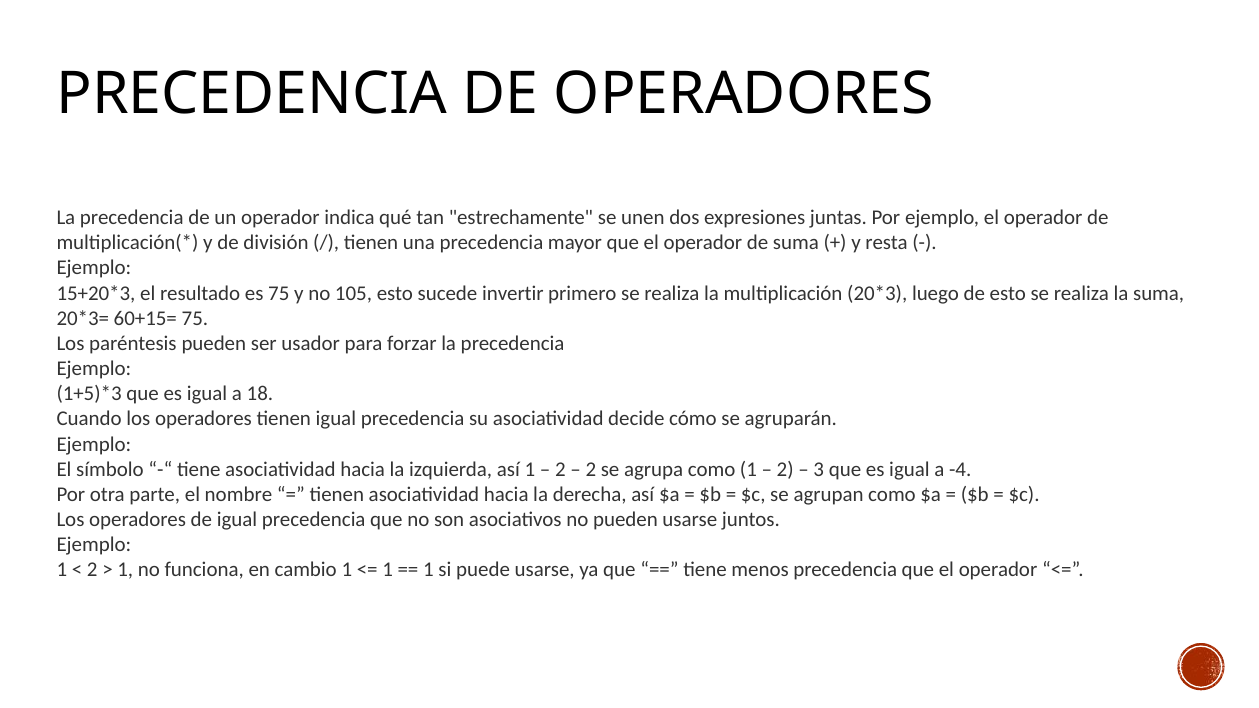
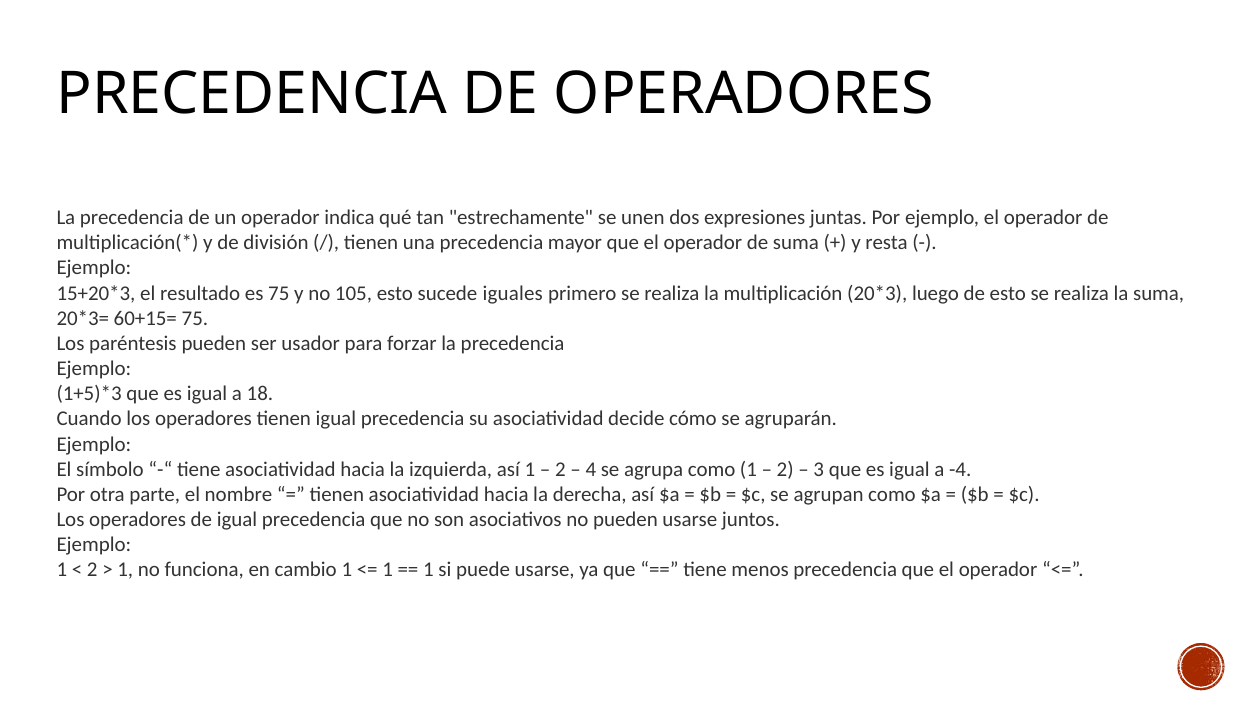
invertir: invertir -> iguales
2 at (591, 469): 2 -> 4
